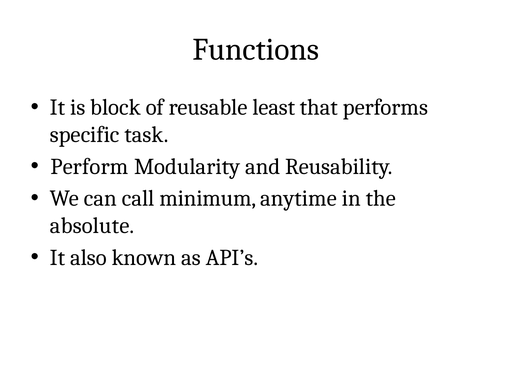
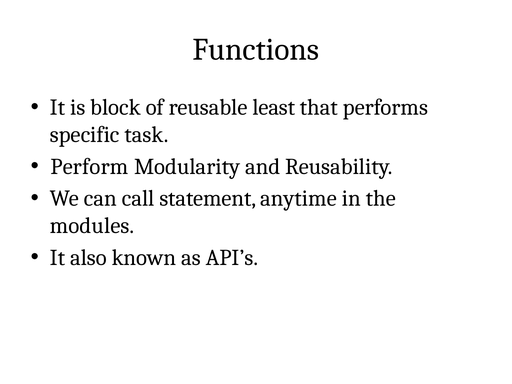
minimum: minimum -> statement
absolute: absolute -> modules
